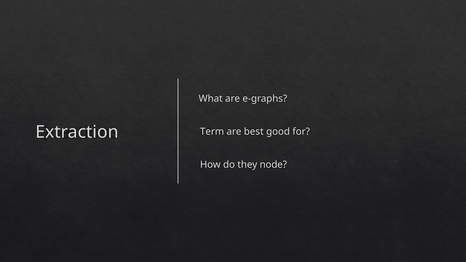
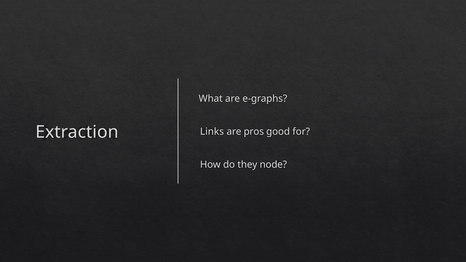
Term: Term -> Links
best: best -> pros
